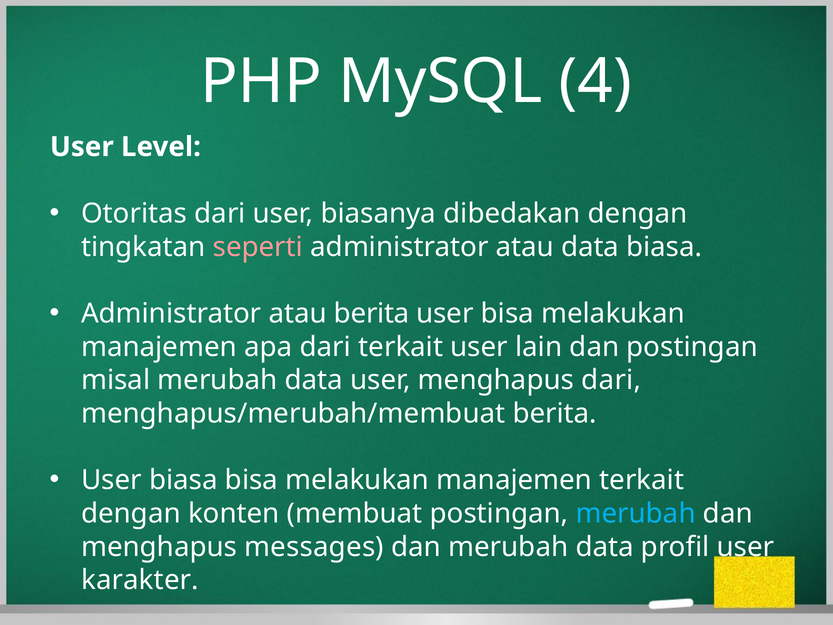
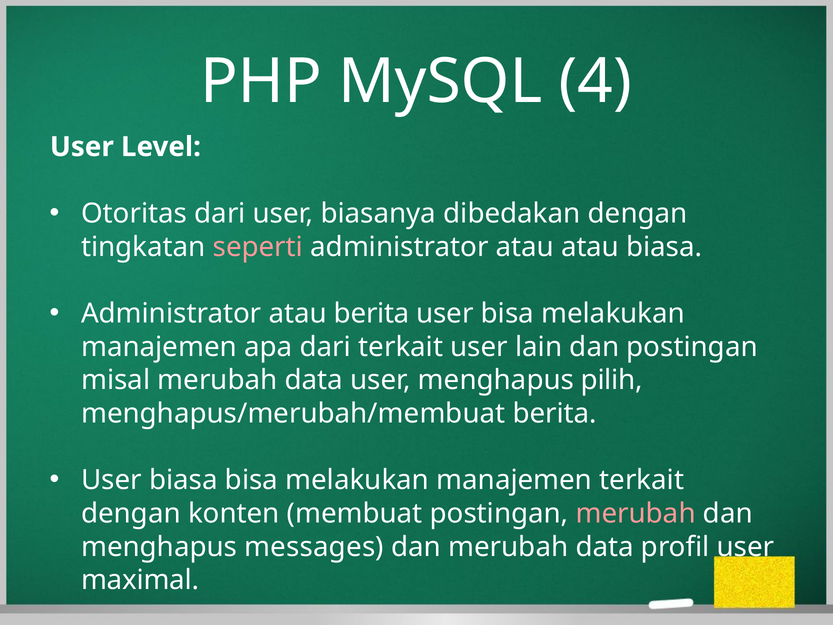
atau data: data -> atau
menghapus dari: dari -> pilih
merubah at (636, 513) colour: light blue -> pink
karakter: karakter -> maximal
